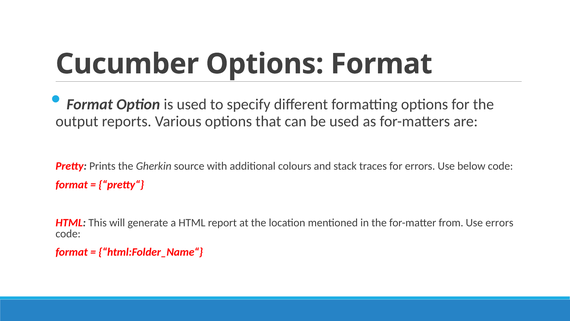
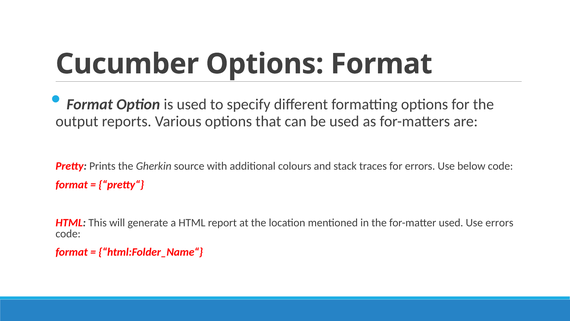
for-matter from: from -> used
